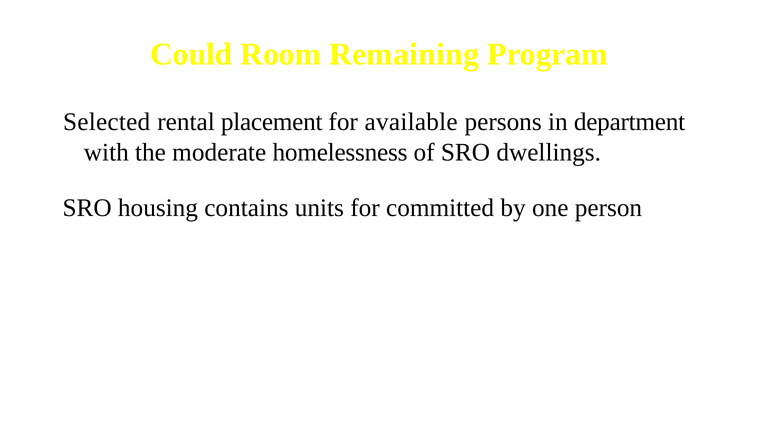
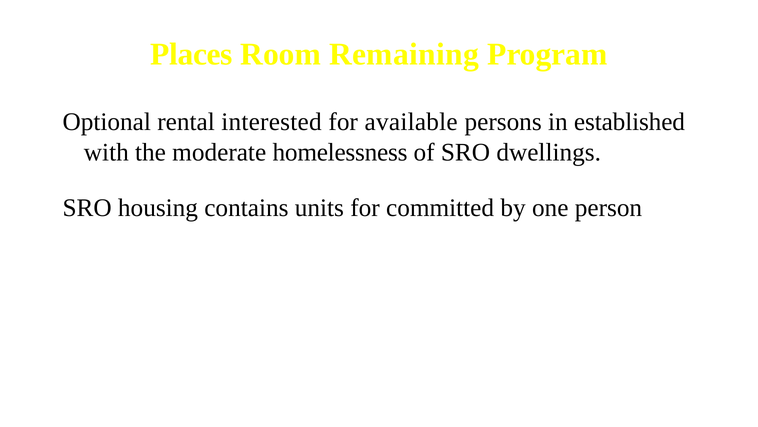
Could: Could -> Places
Selected: Selected -> Optional
placement: placement -> interested
department: department -> established
